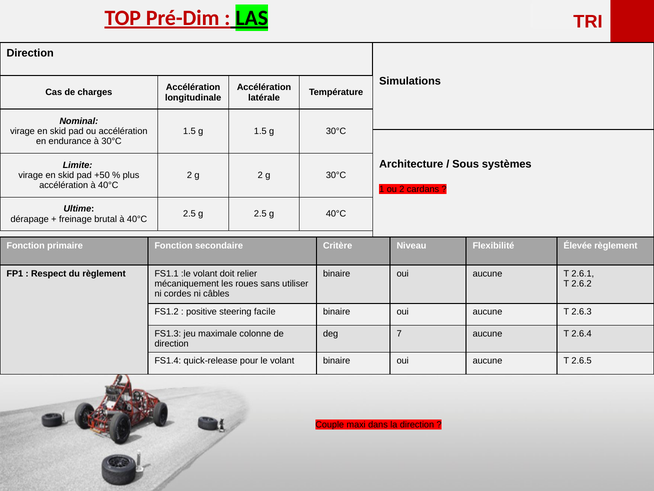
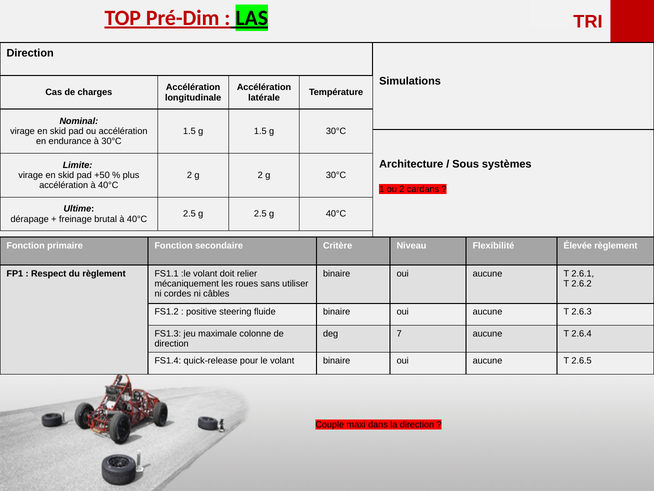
facile: facile -> fluide
